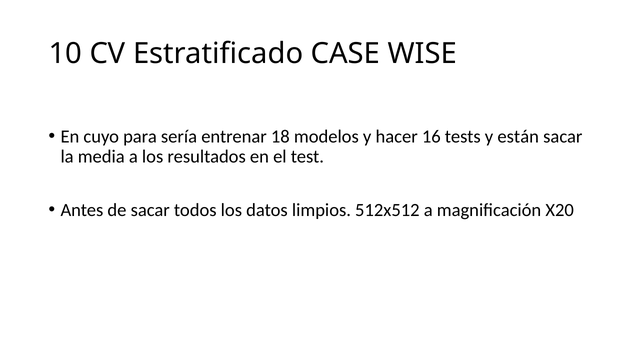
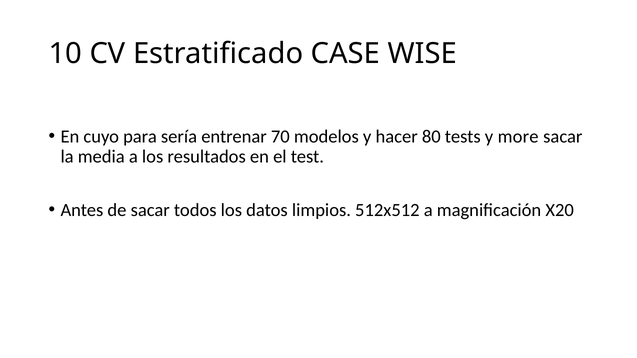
18: 18 -> 70
16: 16 -> 80
están: están -> more
